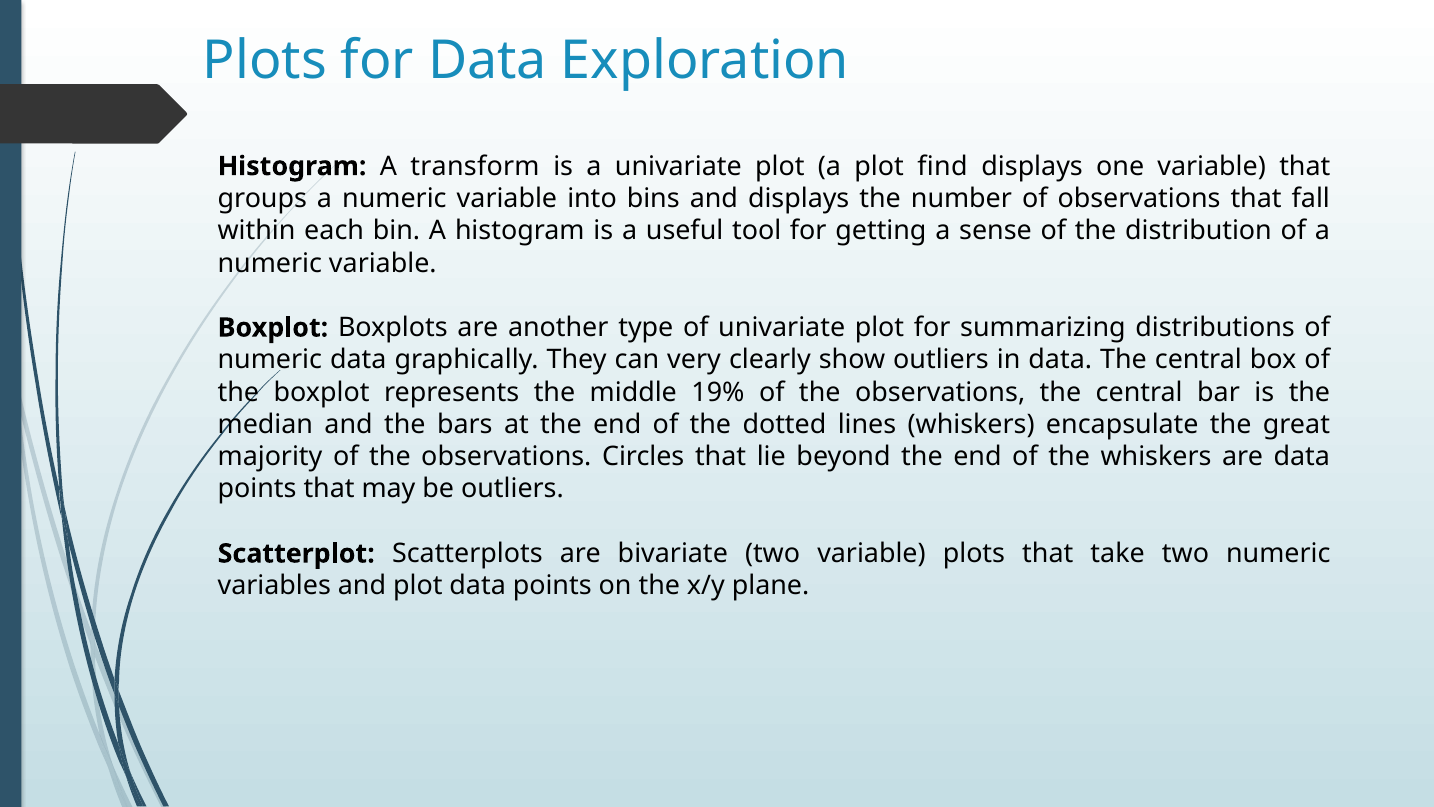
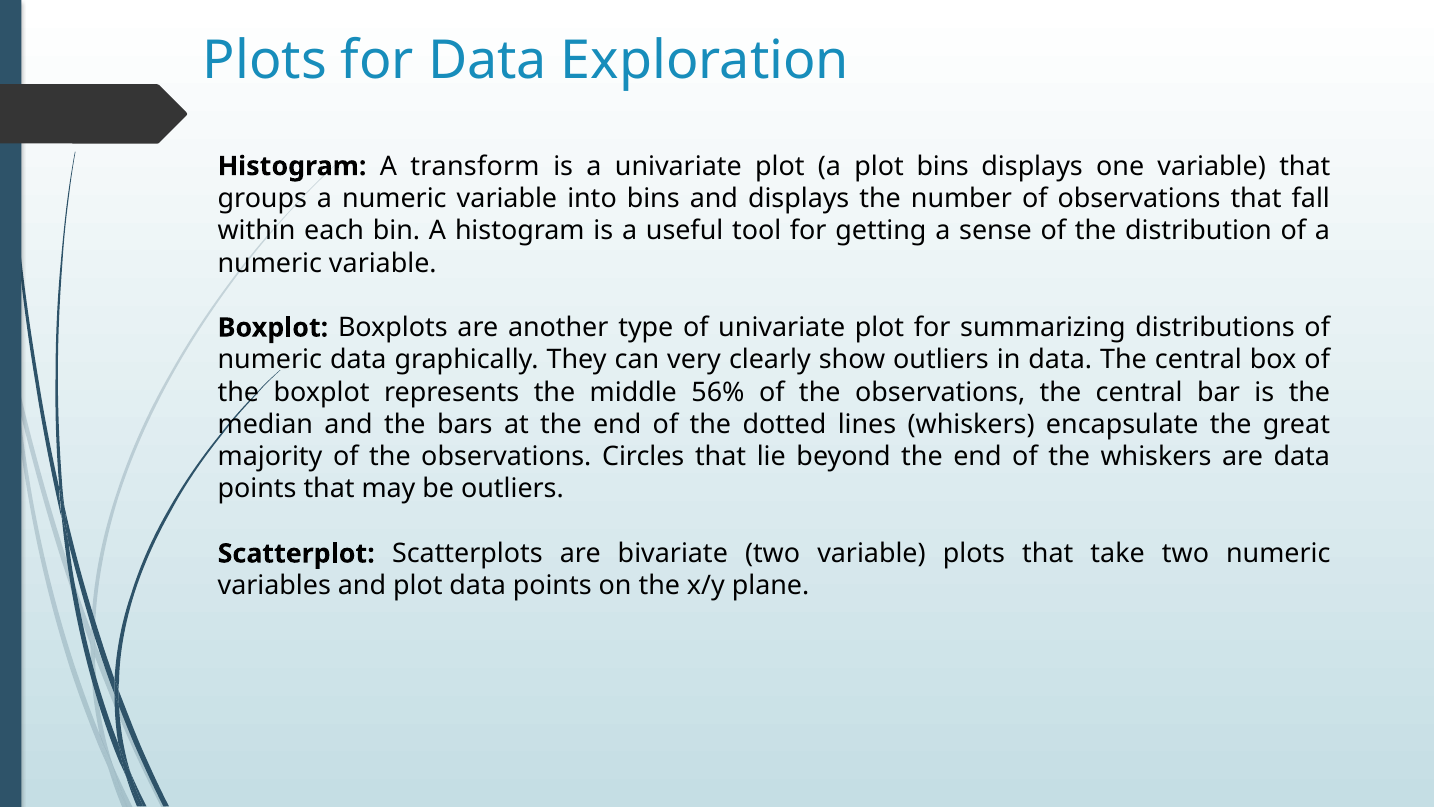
plot find: find -> bins
19%: 19% -> 56%
